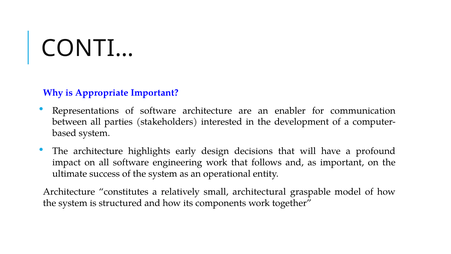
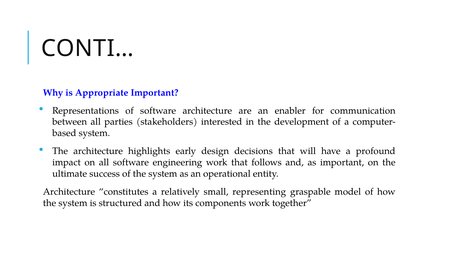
architectural: architectural -> representing
